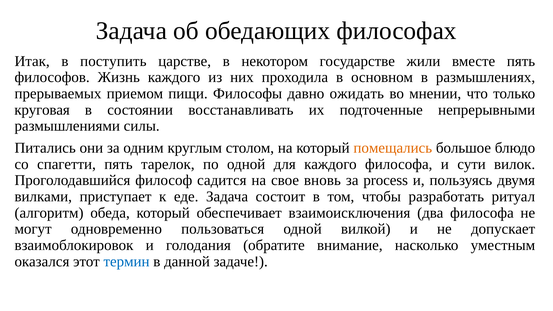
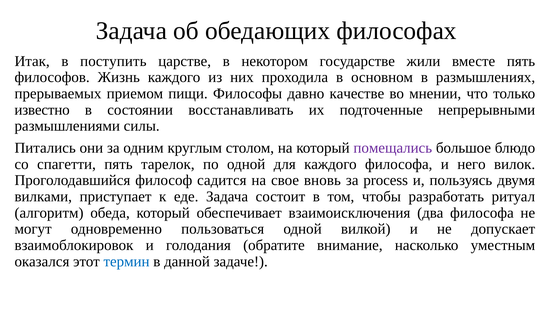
ожидать: ожидать -> качестве
круговая: круговая -> известно
помещались colour: orange -> purple
сути: сути -> него
